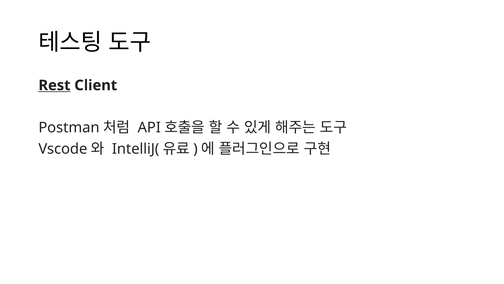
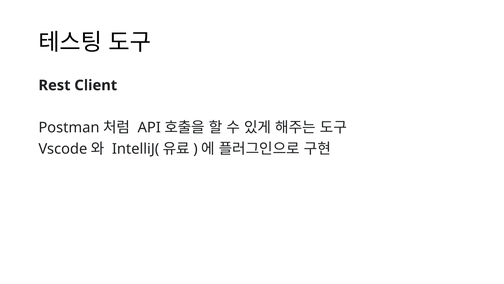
Rest underline: present -> none
